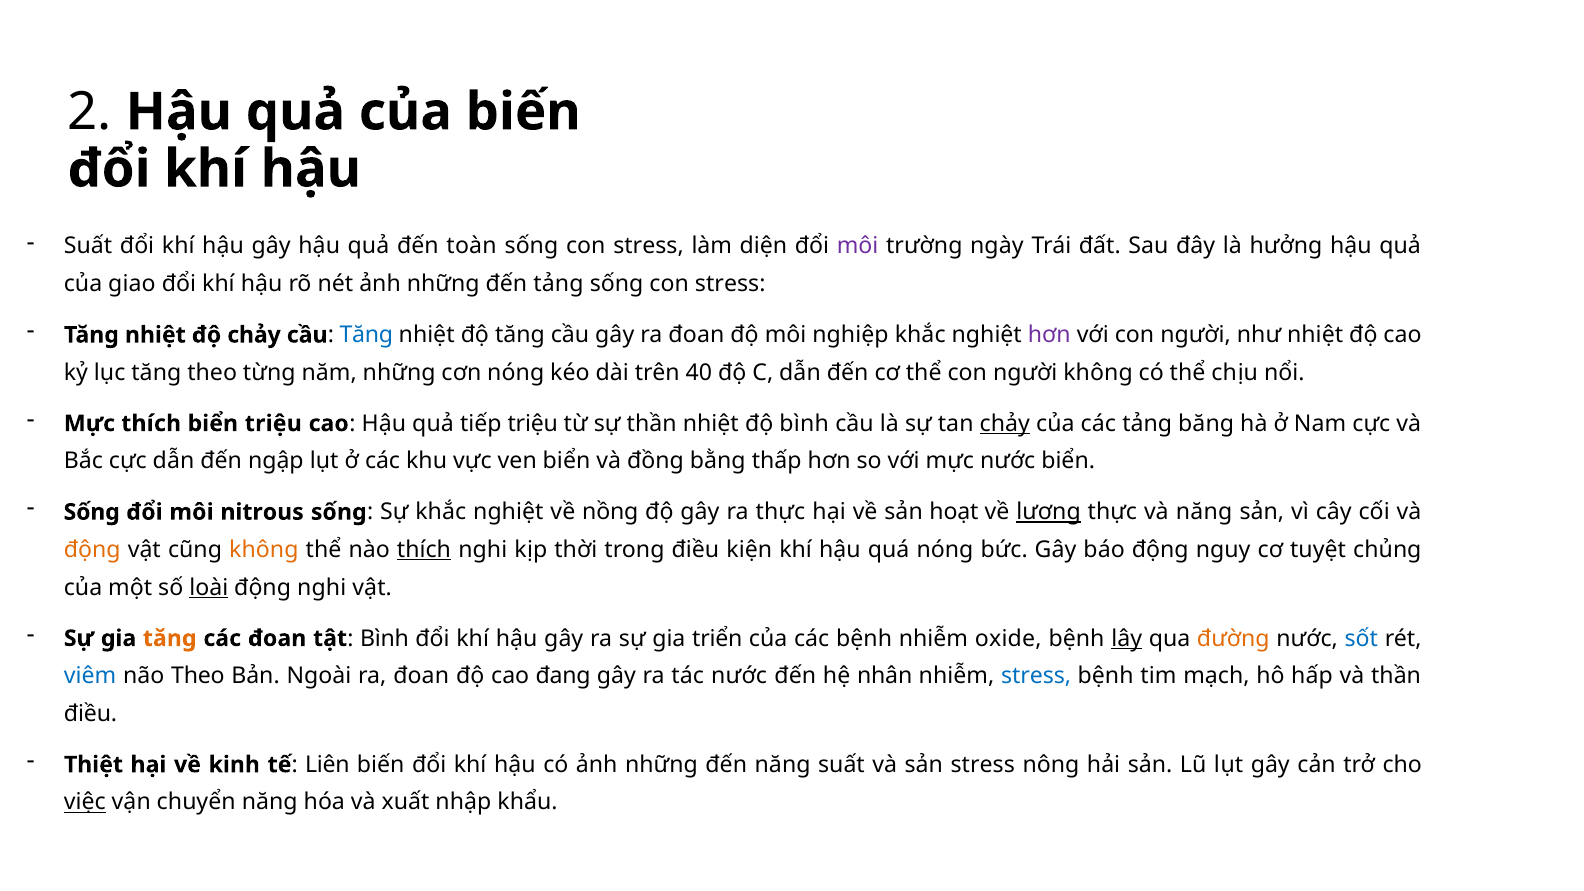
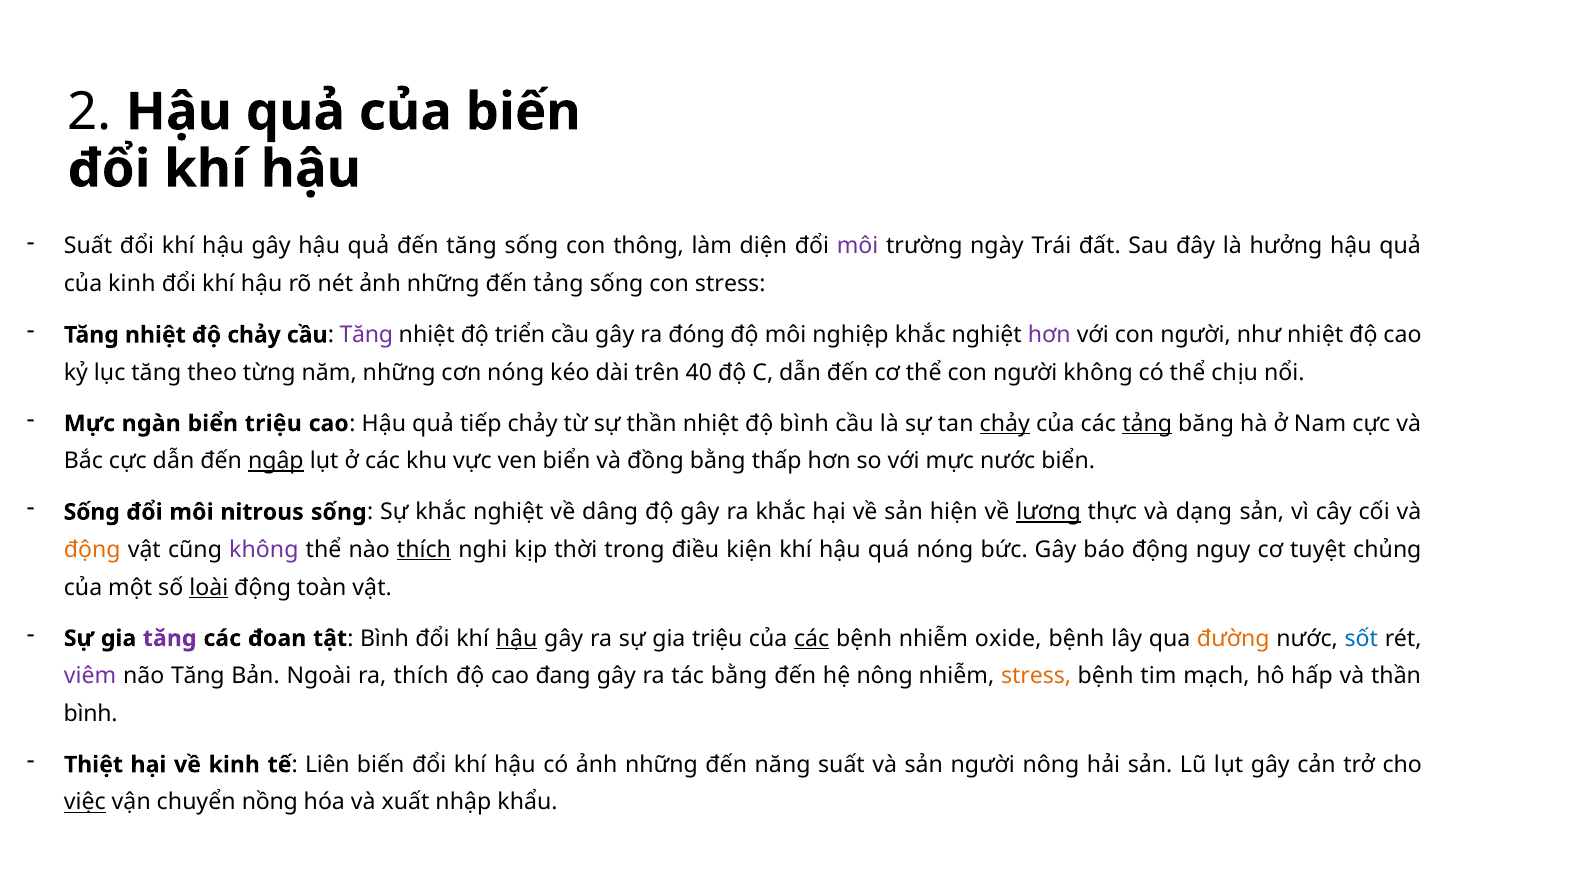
đến toàn: toàn -> tăng
stress at (649, 246): stress -> thông
của giao: giao -> kinh
Tăng at (366, 335) colour: blue -> purple
độ tăng: tăng -> triển
gây ra đoan: đoan -> đóng
Mực thích: thích -> ngàn
tiếp triệu: triệu -> chảy
tảng at (1147, 424) underline: none -> present
ngập underline: none -> present
nồng: nồng -> dâng
ra thực: thực -> khắc
hoạt: hoạt -> hiện
và năng: năng -> dạng
không at (264, 550) colour: orange -> purple
động nghi: nghi -> toàn
tăng at (170, 638) colour: orange -> purple
hậu at (517, 638) underline: none -> present
gia triển: triển -> triệu
các at (812, 638) underline: none -> present
lây underline: present -> none
viêm colour: blue -> purple
não Theo: Theo -> Tăng
Ngoài ra đoan: đoan -> thích
tác nước: nước -> bằng
hệ nhân: nhân -> nông
stress at (1036, 676) colour: blue -> orange
điều at (90, 714): điều -> bình
sản stress: stress -> người
chuyển năng: năng -> nồng
